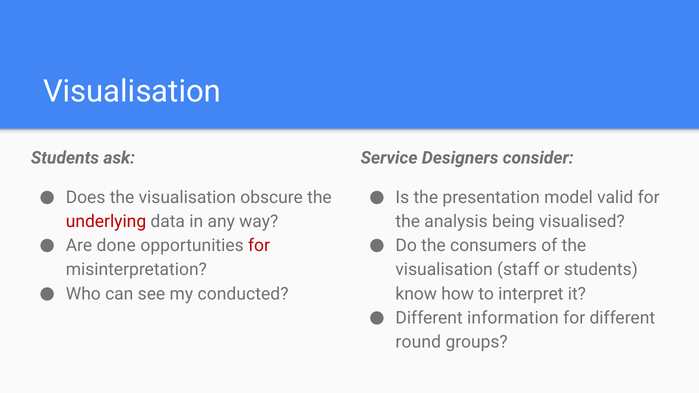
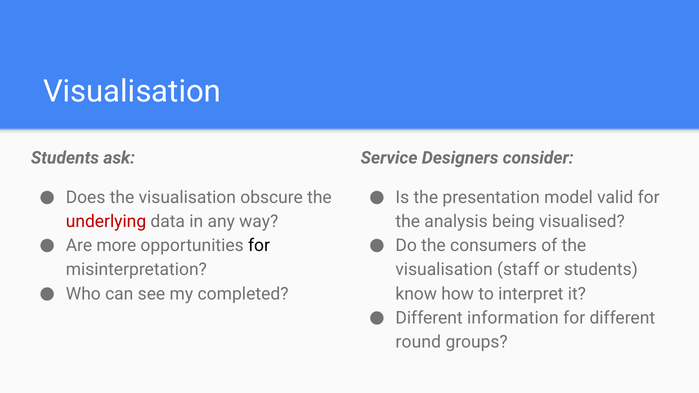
done: done -> more
for at (259, 246) colour: red -> black
conducted: conducted -> completed
